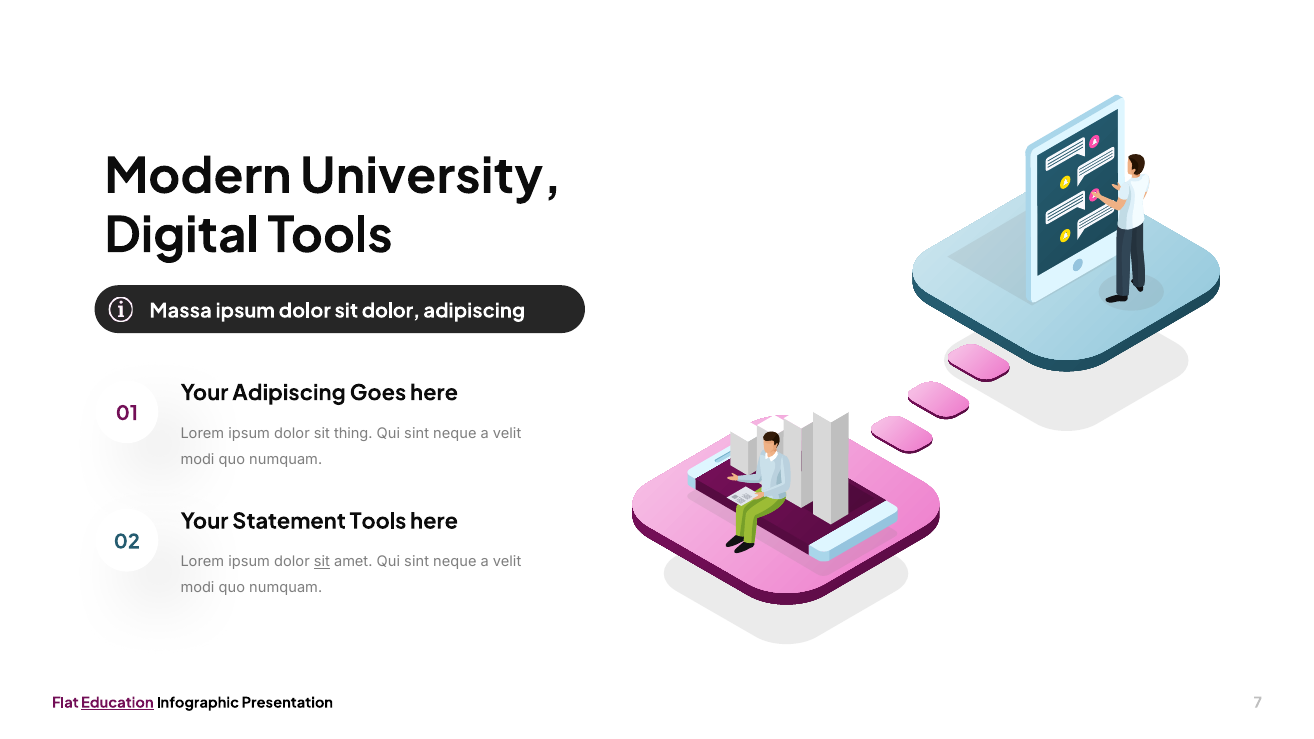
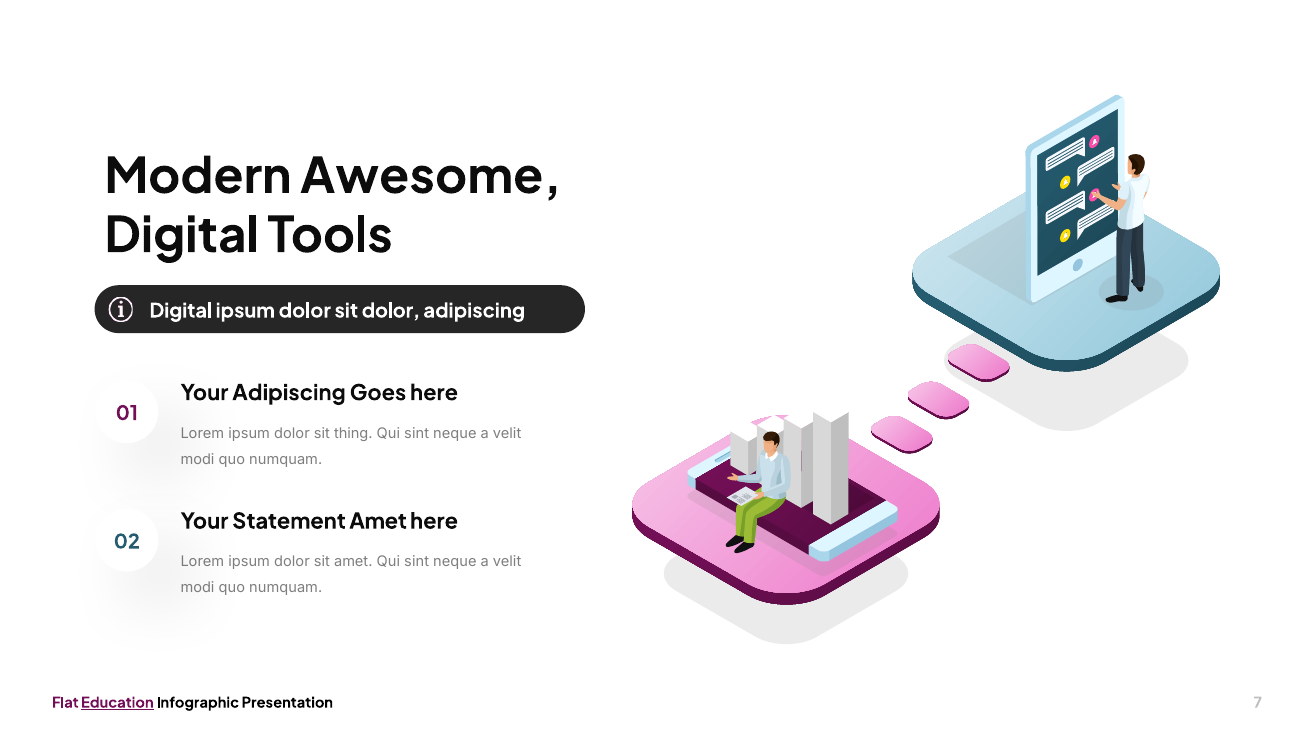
University: University -> Awesome
Massa at (181, 311): Massa -> Digital
Statement Tools: Tools -> Amet
sit at (322, 562) underline: present -> none
